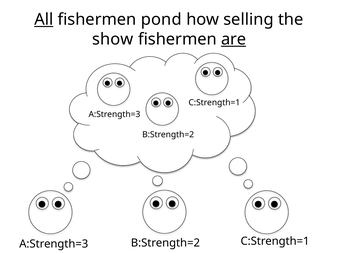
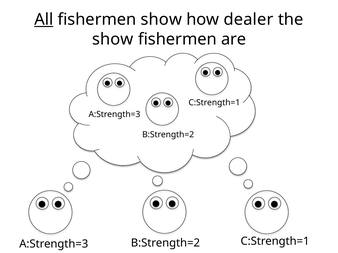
fishermen pond: pond -> show
selling: selling -> dealer
are underline: present -> none
